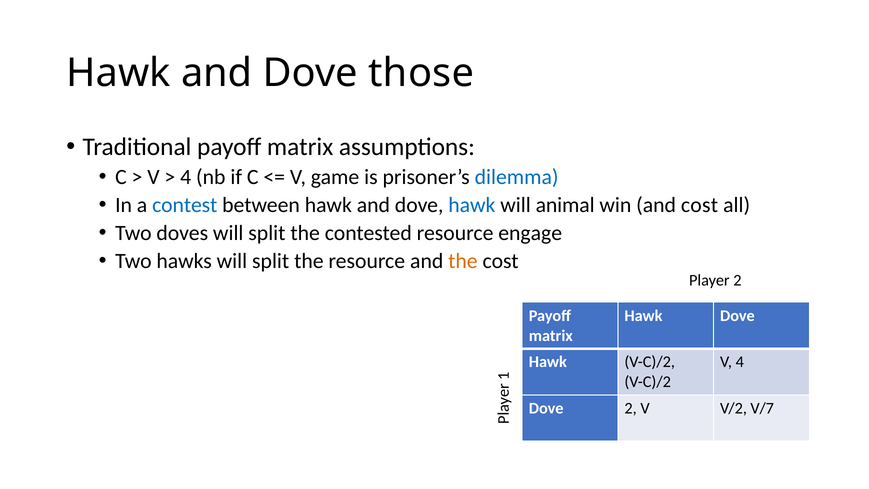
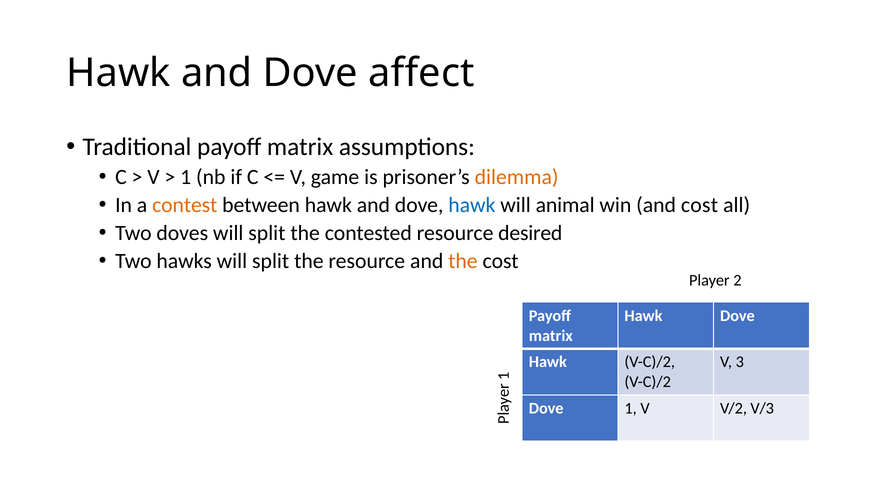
those: those -> affect
4 at (186, 177): 4 -> 1
dilemma colour: blue -> orange
contest colour: blue -> orange
engage: engage -> desired
V 4: 4 -> 3
Dove 2: 2 -> 1
V/7: V/7 -> V/3
